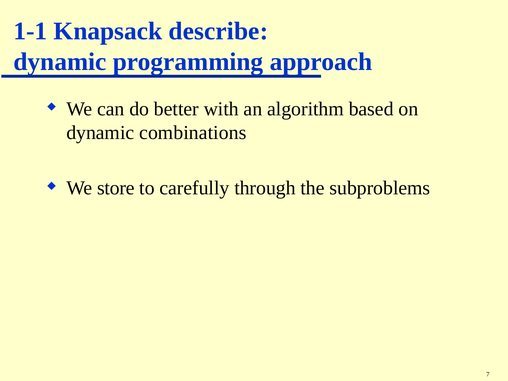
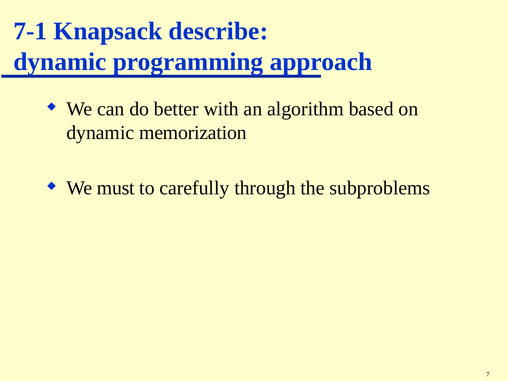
1-1: 1-1 -> 7-1
combinations: combinations -> memorization
store: store -> must
